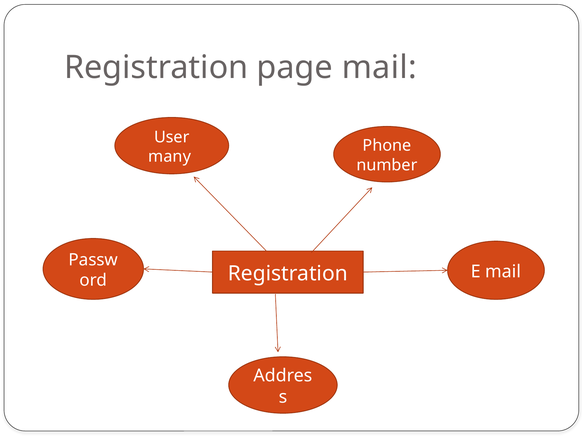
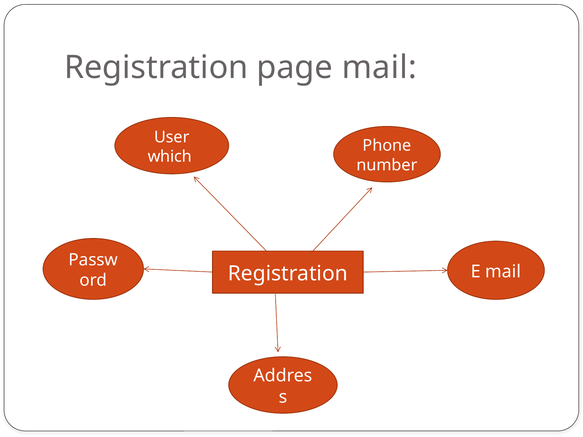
many: many -> which
